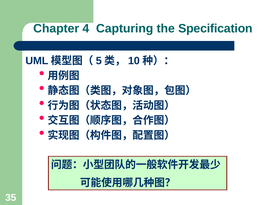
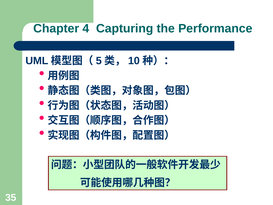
Specification: Specification -> Performance
